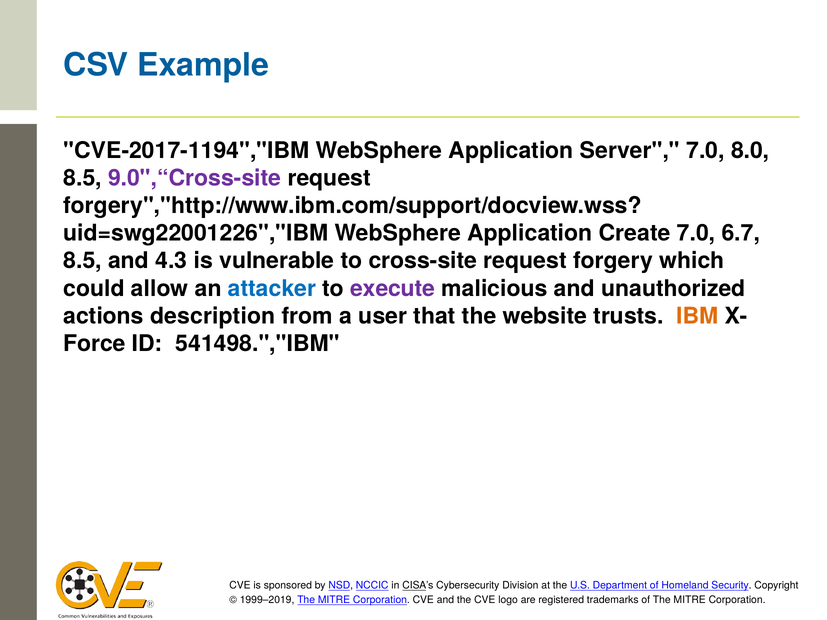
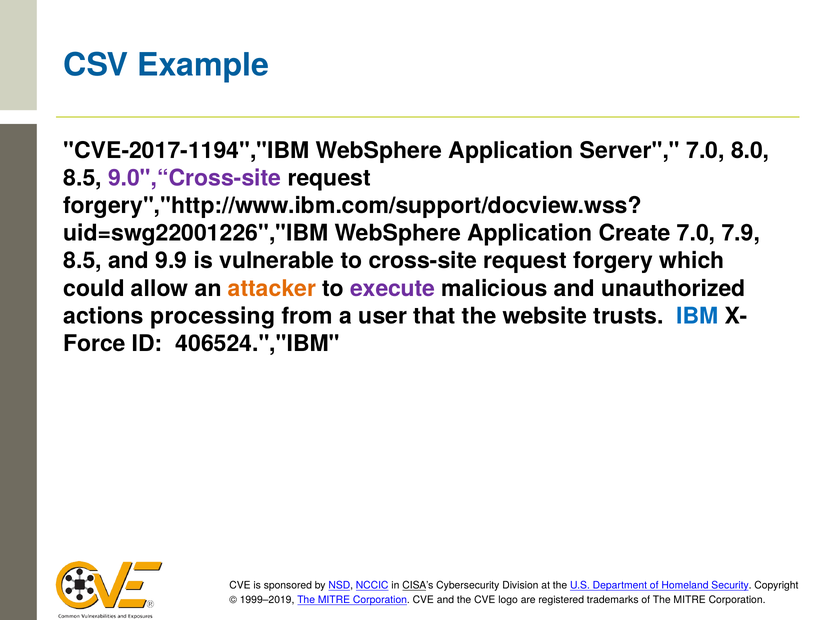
6.7: 6.7 -> 7.9
4.3: 4.3 -> 9.9
attacker colour: blue -> orange
description: description -> processing
IBM colour: orange -> blue
541498.","IBM: 541498.","IBM -> 406524.","IBM
